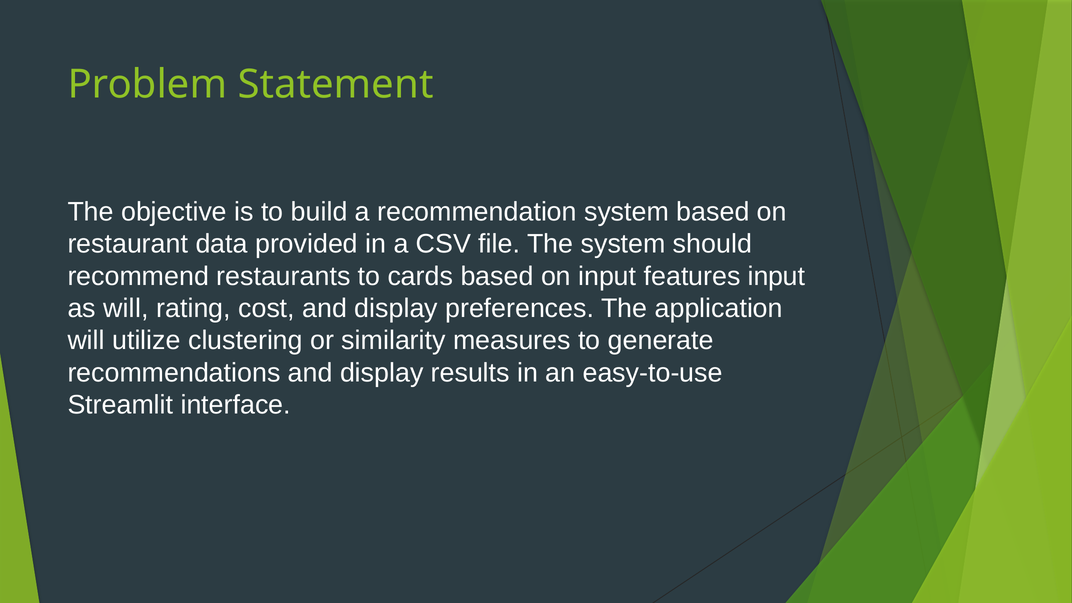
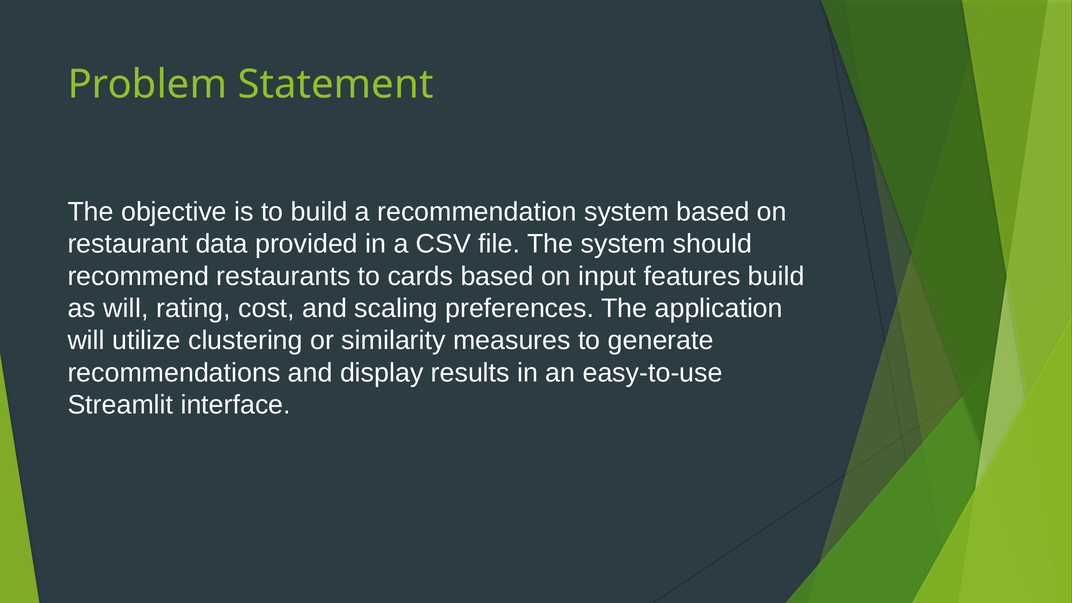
features input: input -> build
cost and display: display -> scaling
